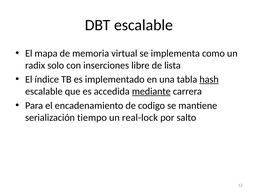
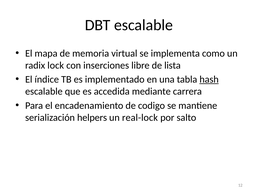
solo: solo -> lock
mediante underline: present -> none
tiempo: tiempo -> helpers
